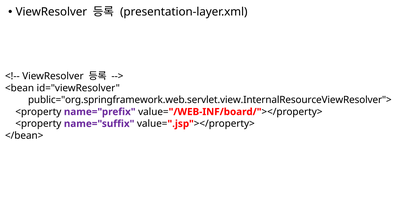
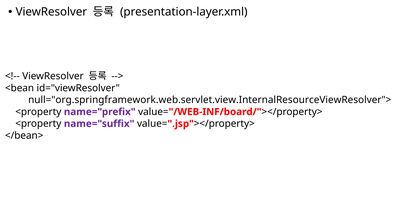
public="org.springframework.web.servlet.view.InternalResourceViewResolver">: public="org.springframework.web.servlet.view.InternalResourceViewResolver"> -> null="org.springframework.web.servlet.view.InternalResourceViewResolver">
